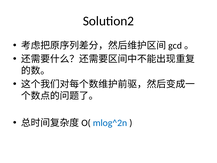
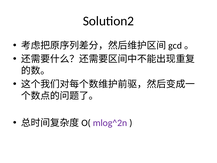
mlog^2n colour: blue -> purple
